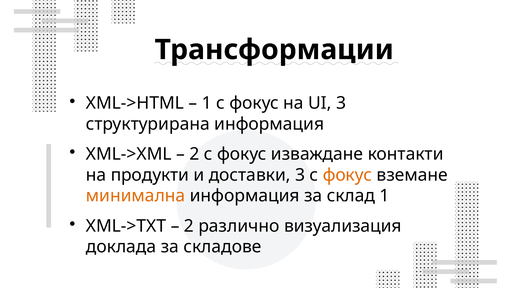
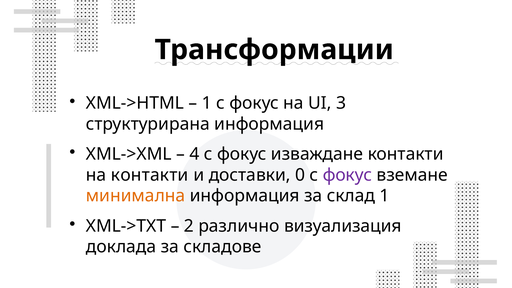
2 at (194, 154): 2 -> 4
на продукти: продукти -> контакти
доставки 3: 3 -> 0
фокус at (347, 175) colour: orange -> purple
